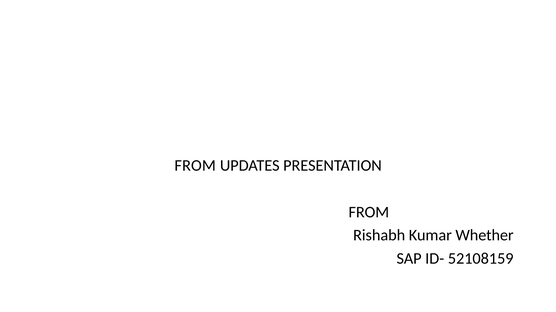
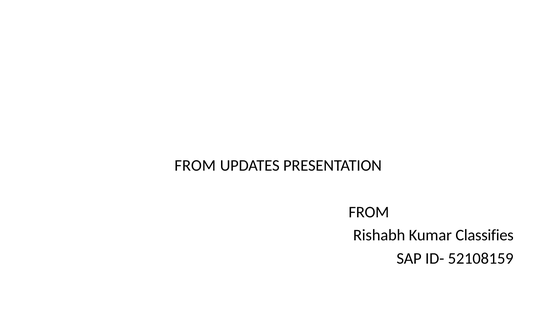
Whether: Whether -> Classifies
